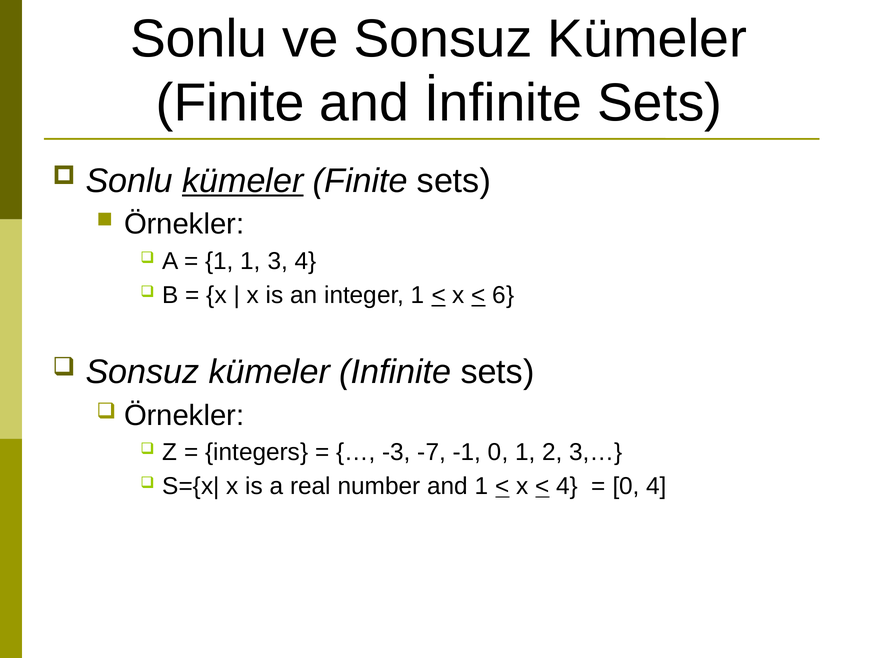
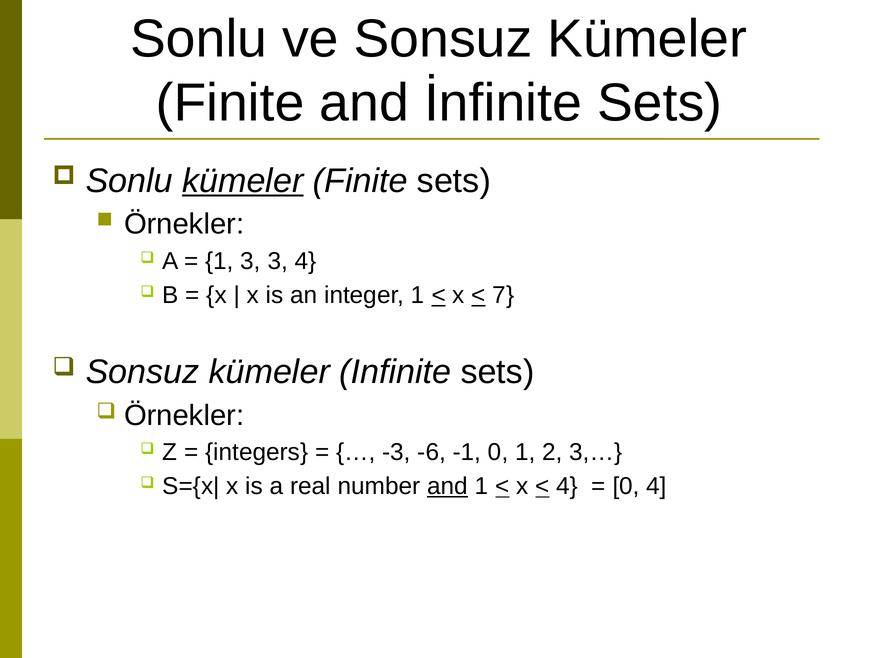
1 1: 1 -> 3
6: 6 -> 7
-7: -7 -> -6
and at (448, 487) underline: none -> present
